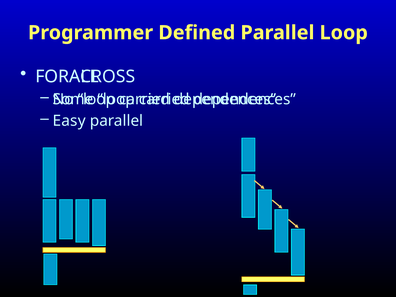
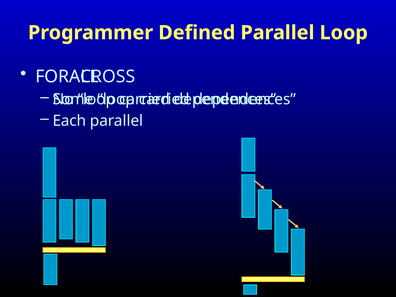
Easy: Easy -> Each
